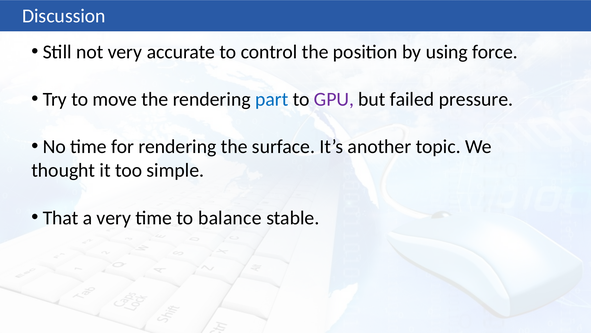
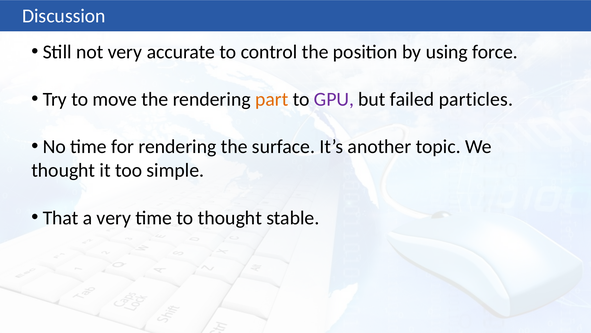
part colour: blue -> orange
pressure: pressure -> particles
to balance: balance -> thought
